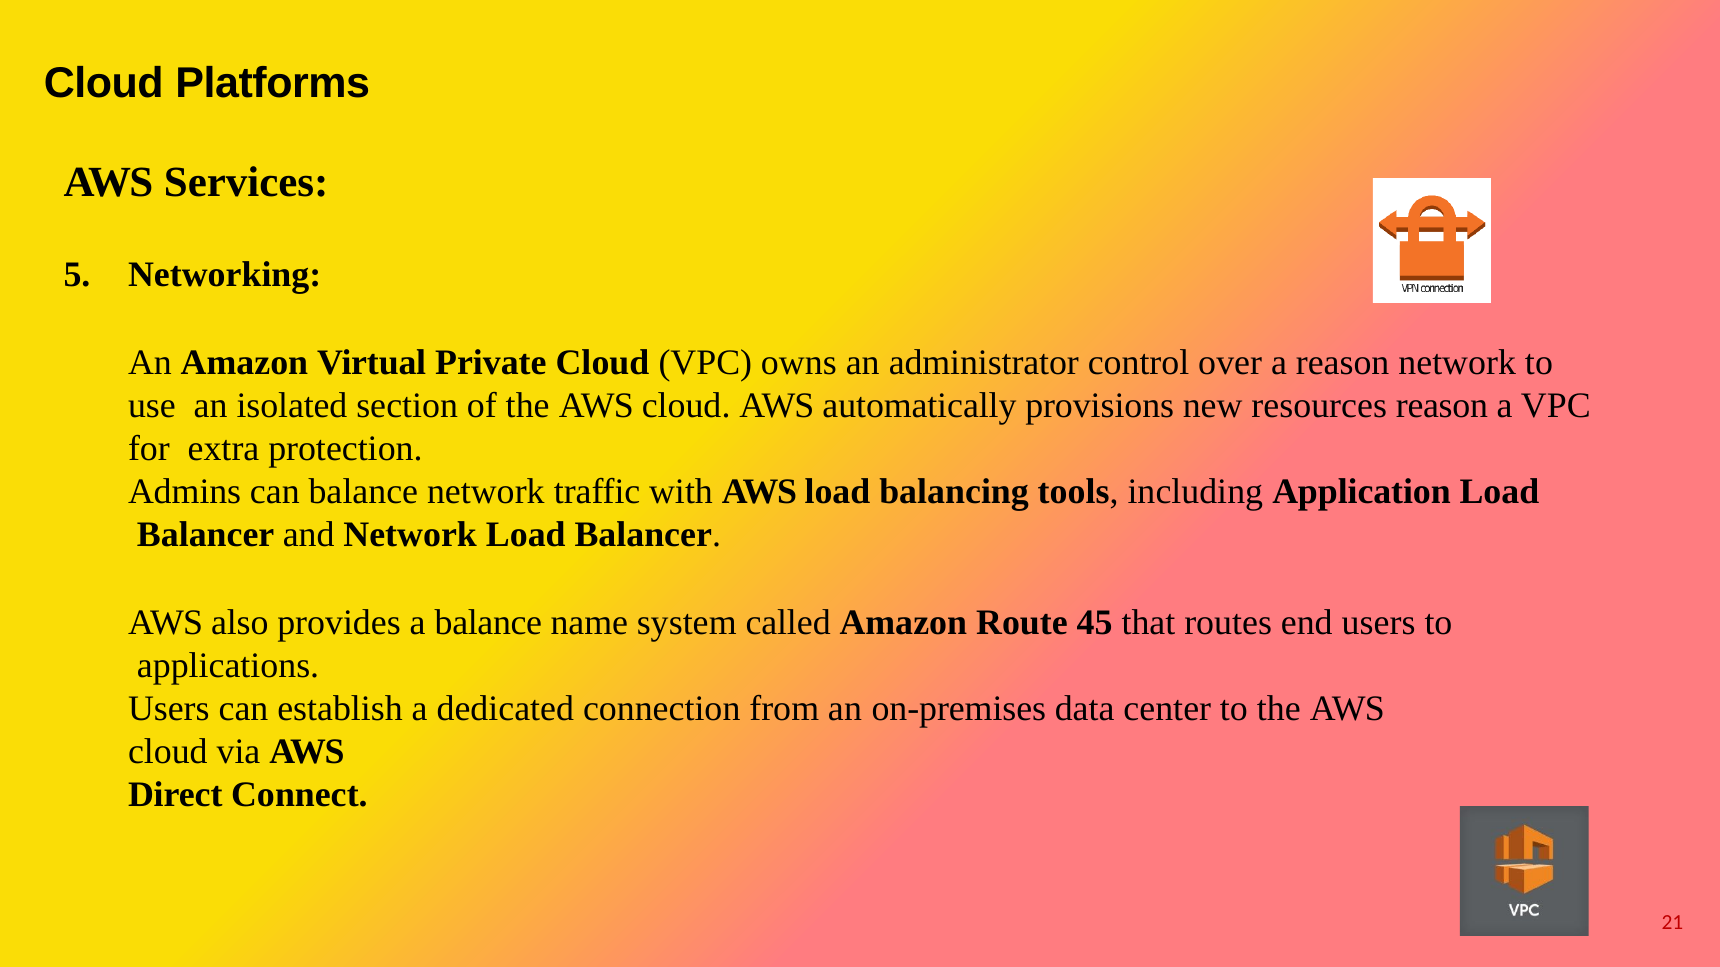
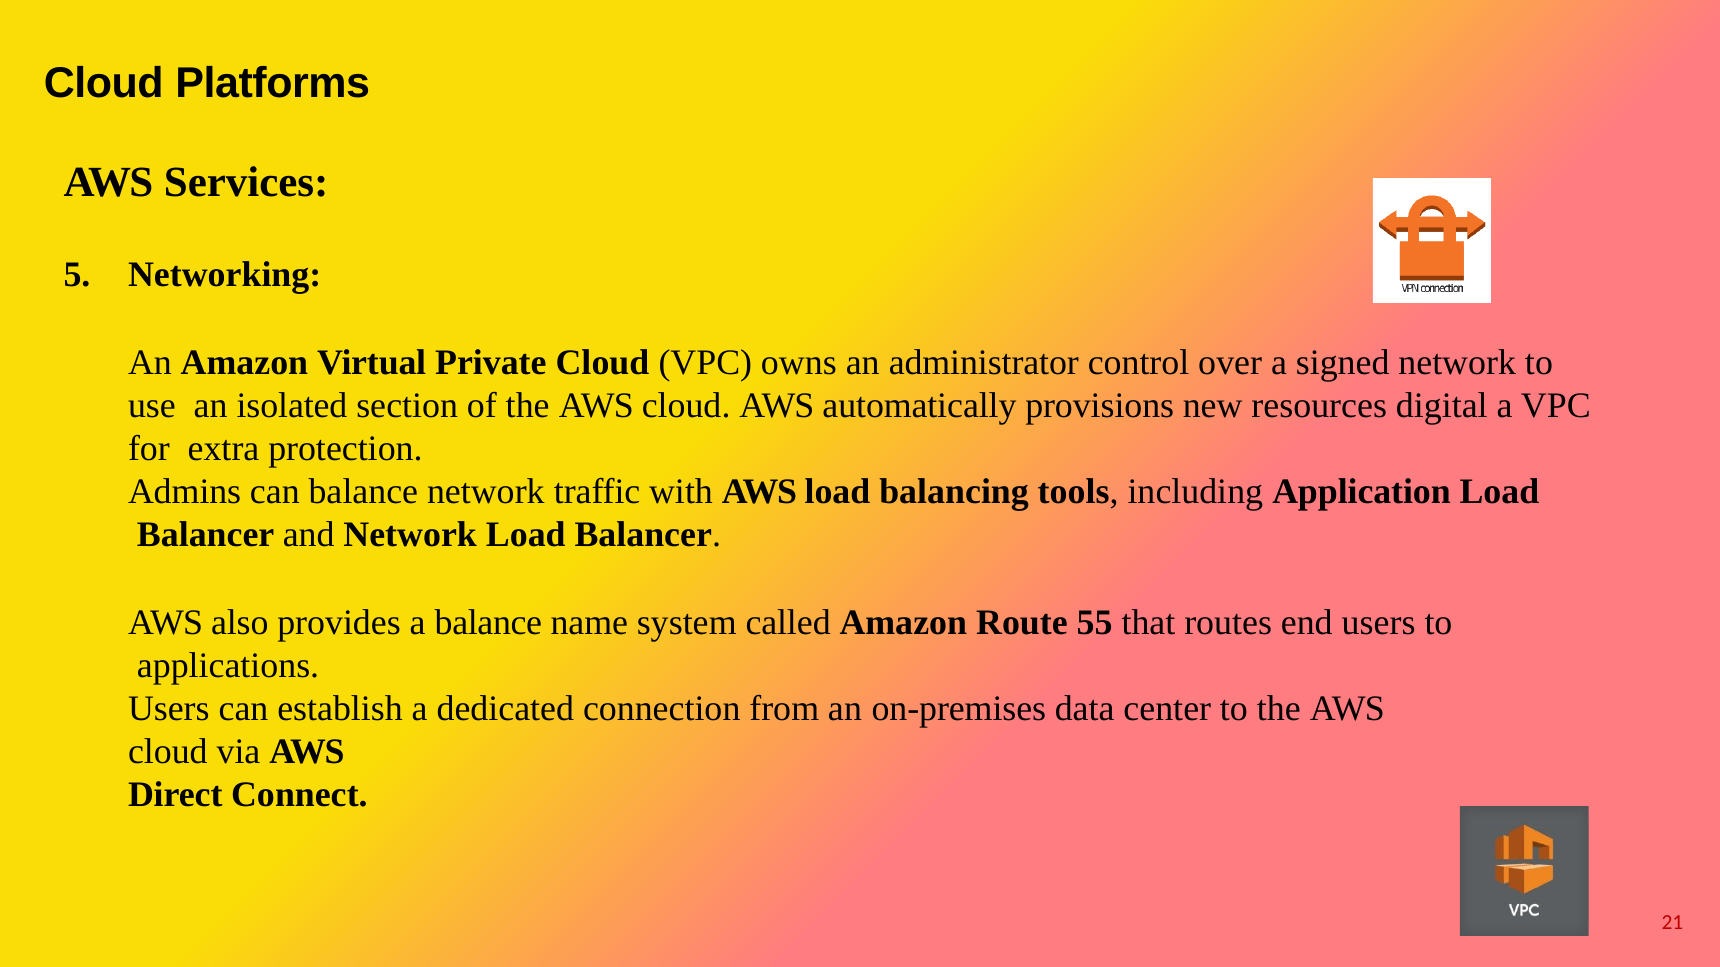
a reason: reason -> signed
resources reason: reason -> digital
45: 45 -> 55
